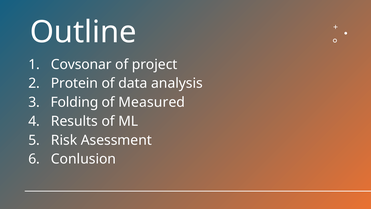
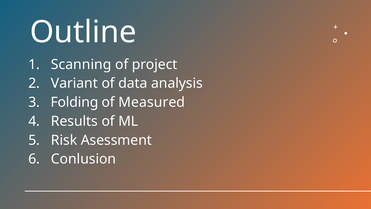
Covsonar: Covsonar -> Scanning
Protein: Protein -> Variant
